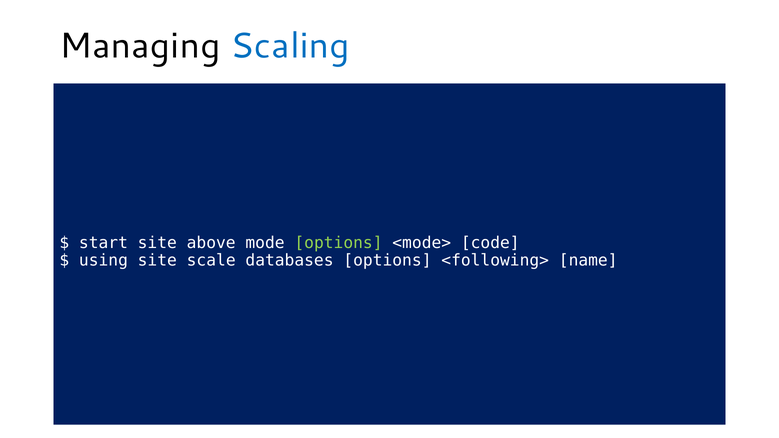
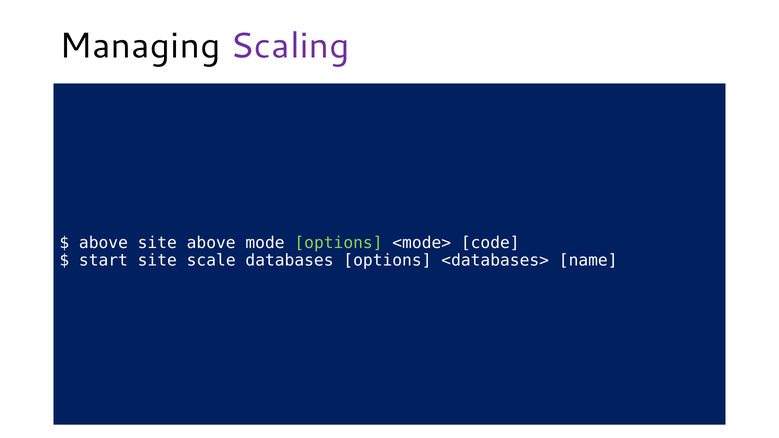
Scaling colour: blue -> purple
start at (103, 243): start -> above
using: using -> start
<following>: <following> -> <databases>
